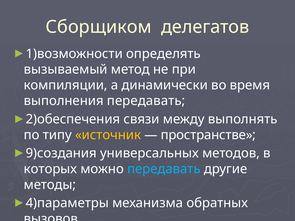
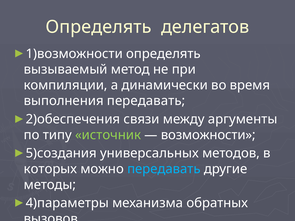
Сборщиком at (99, 27): Сборщиком -> Определять
выполнять: выполнять -> аргументы
источник colour: yellow -> light green
пространстве: пространстве -> возможности
9)создания: 9)создания -> 5)создания
